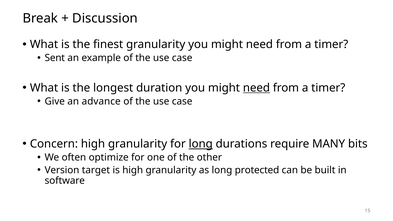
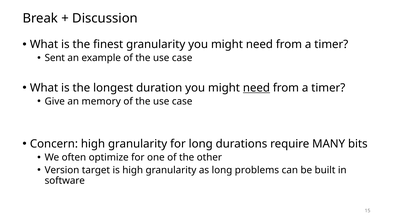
advance: advance -> memory
long at (201, 144) underline: present -> none
protected: protected -> problems
